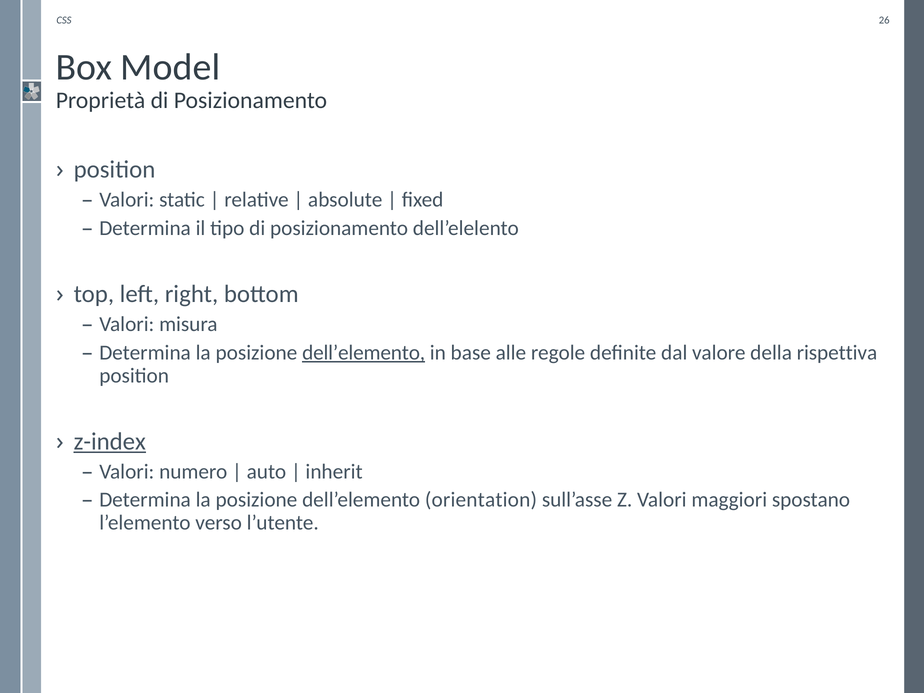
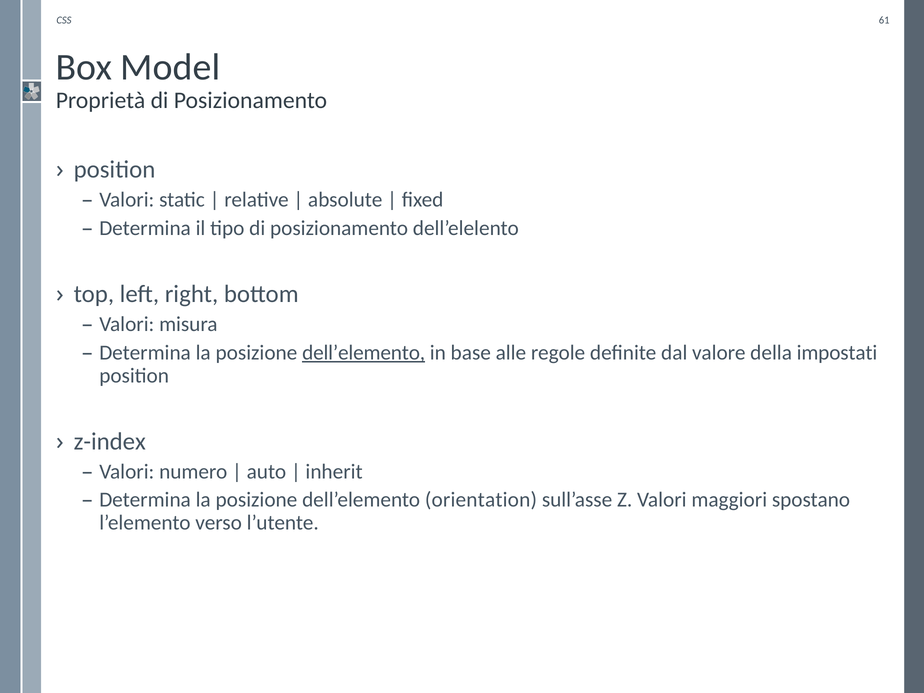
26: 26 -> 61
rispettiva: rispettiva -> impostati
z-index underline: present -> none
